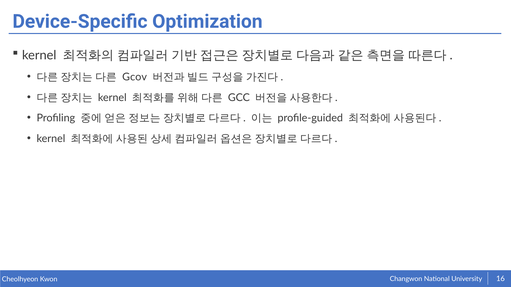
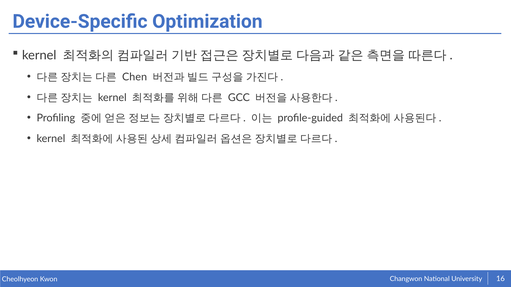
Gcov: Gcov -> Chen
